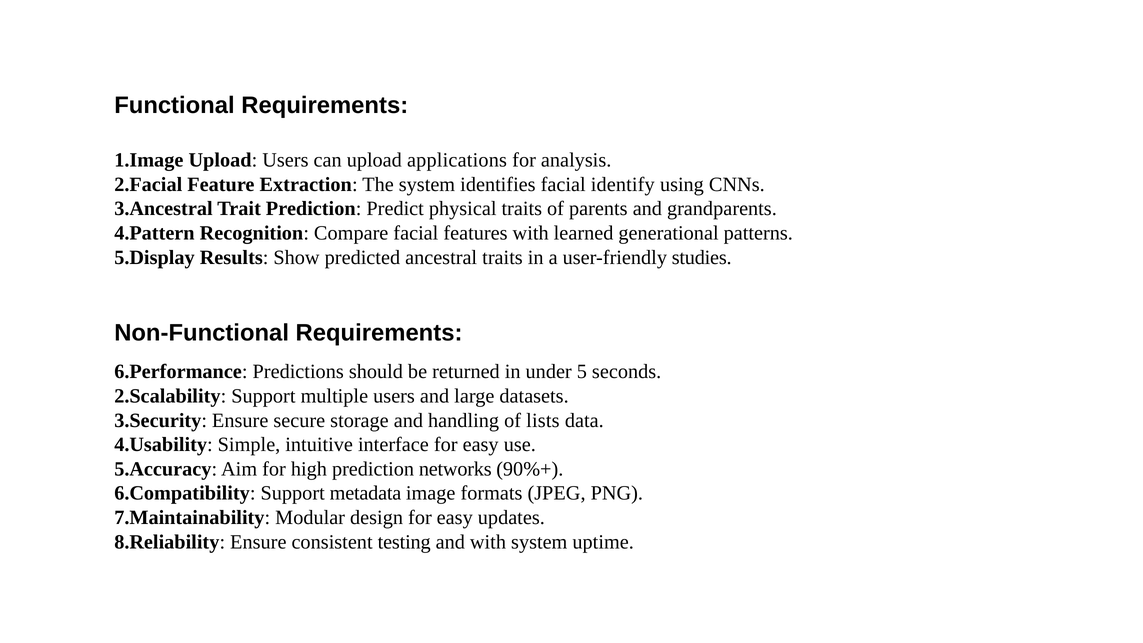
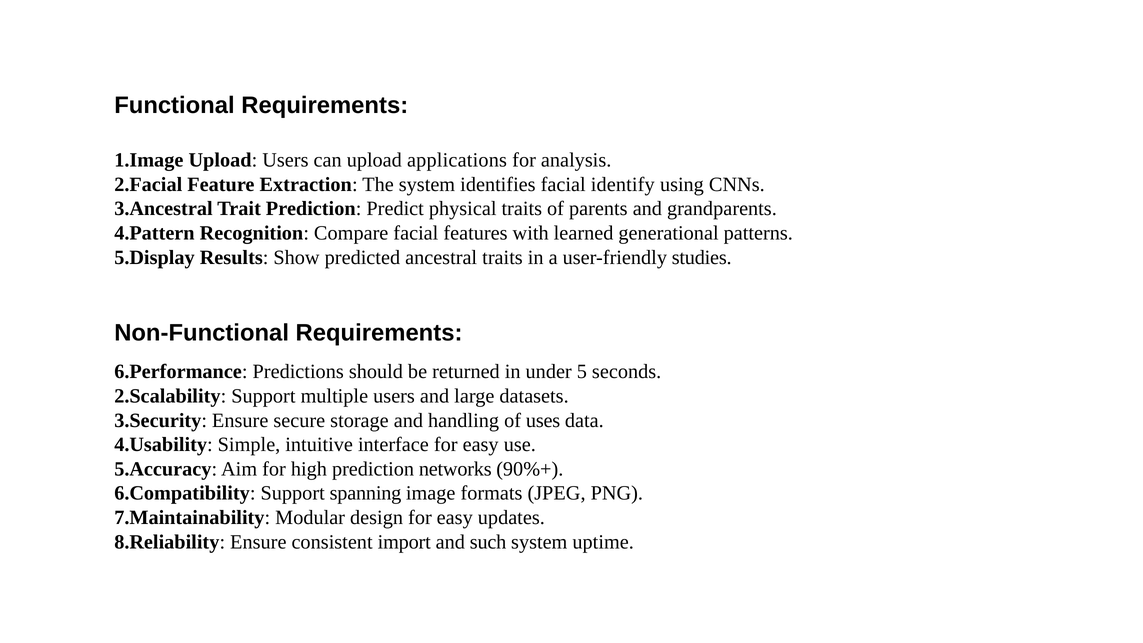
lists: lists -> uses
metadata: metadata -> spanning
testing: testing -> import
and with: with -> such
